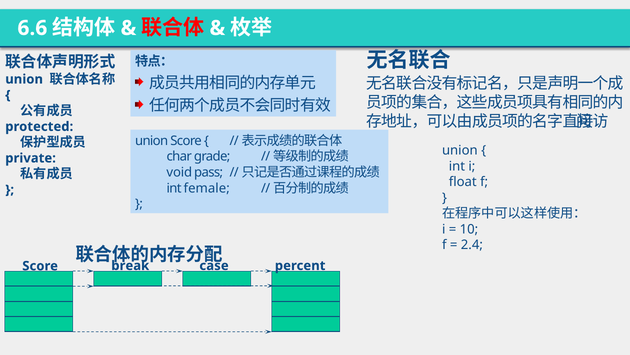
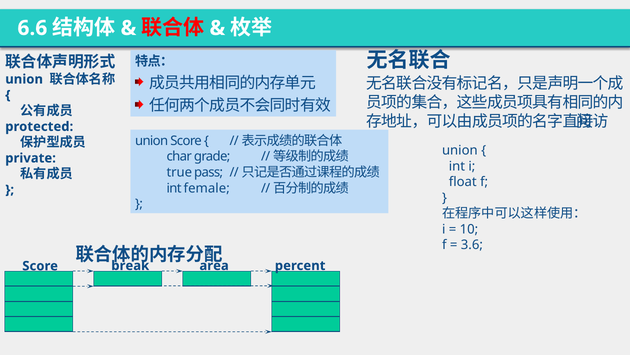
void: void -> true
2.4: 2.4 -> 3.6
case: case -> area
